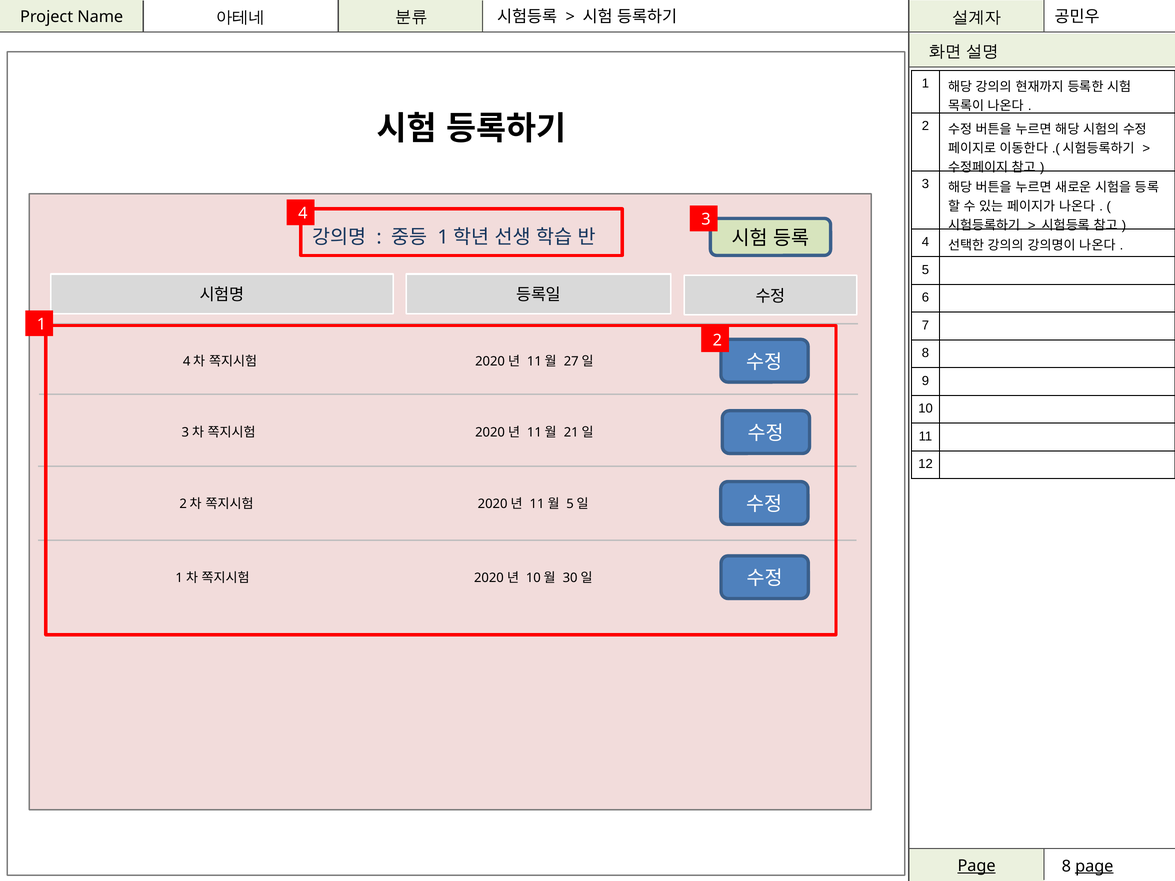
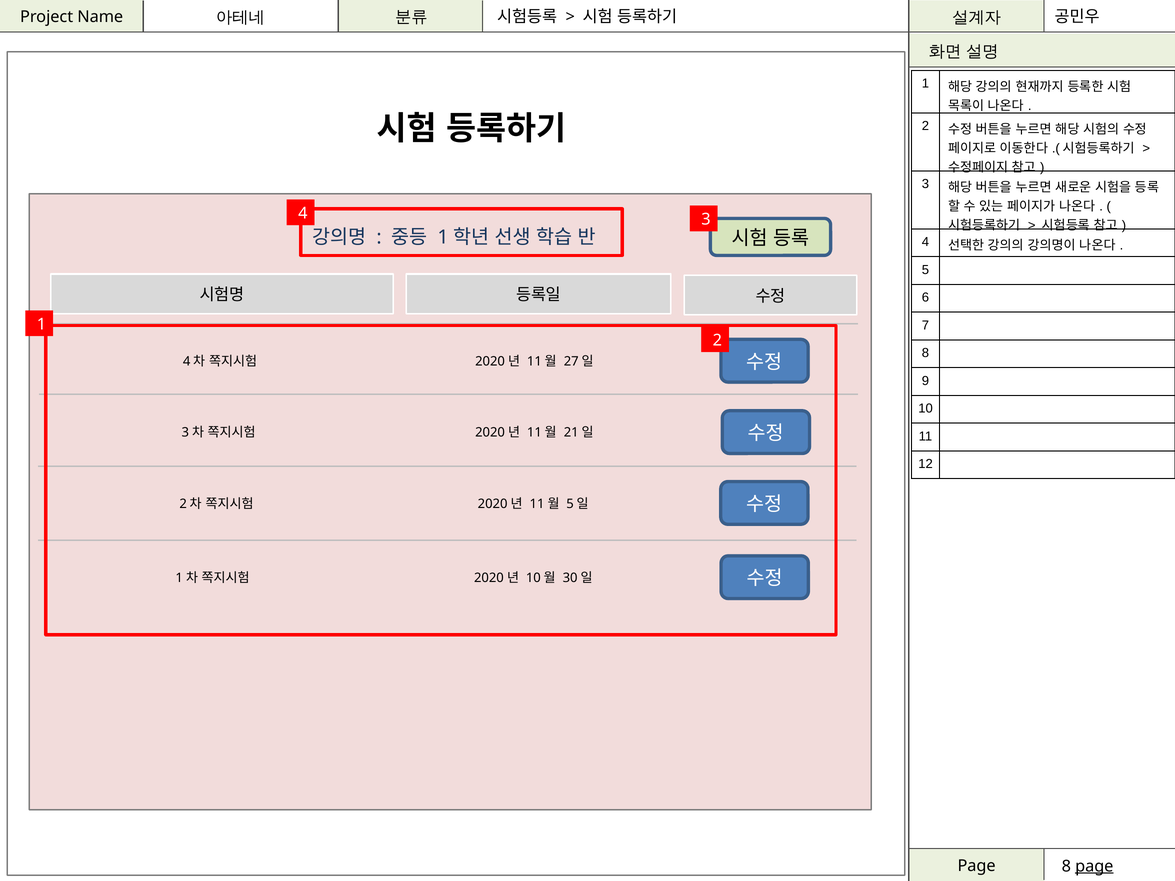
Page at (977, 866) underline: present -> none
